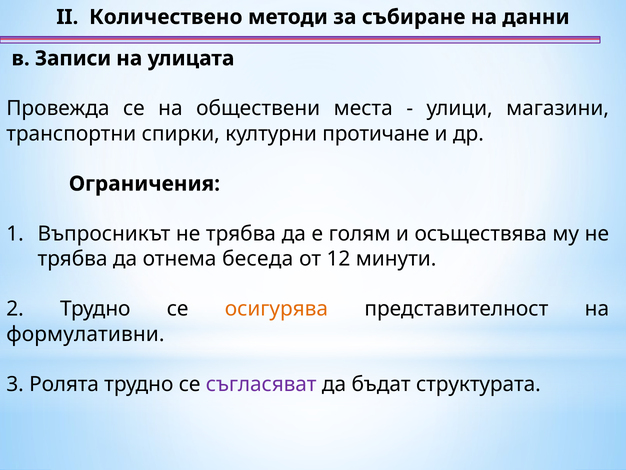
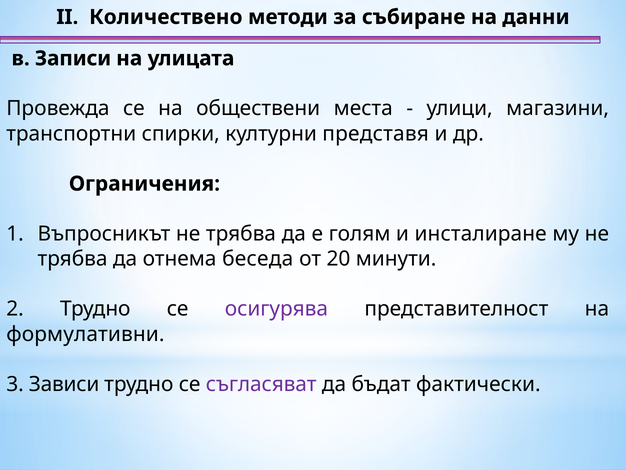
протичане: протичане -> представя
осъществява: осъществява -> инсталиране
12: 12 -> 20
осигурява colour: orange -> purple
Ролята: Ролята -> Зависи
структурата: структурата -> фактически
